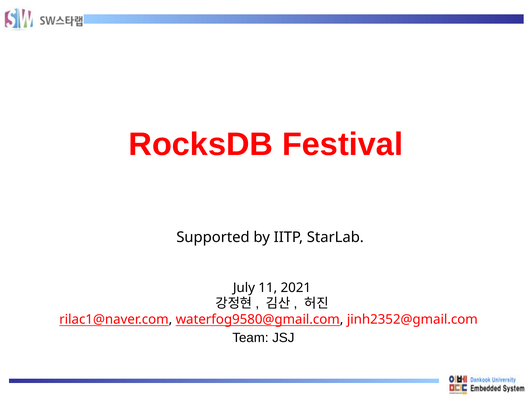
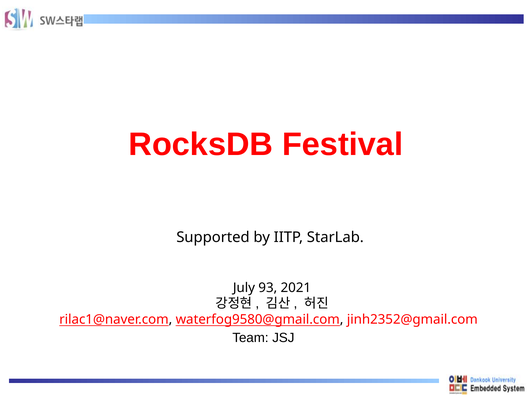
11: 11 -> 93
